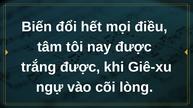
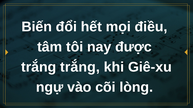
trắng được: được -> trắng
